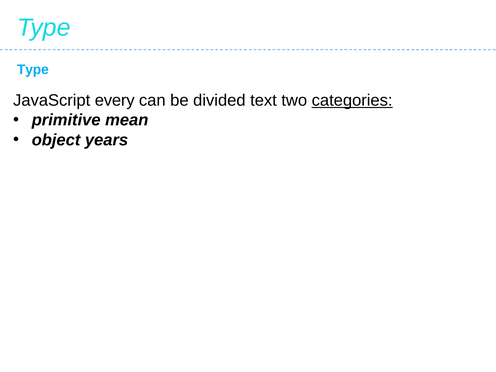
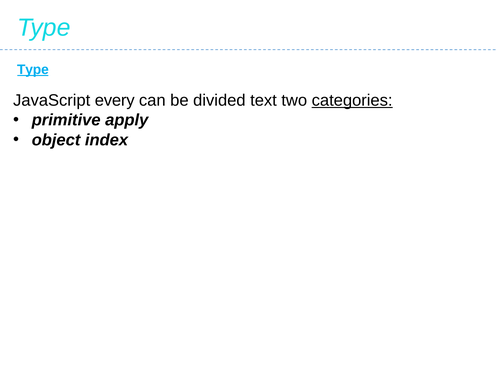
Type at (33, 70) underline: none -> present
mean: mean -> apply
years: years -> index
